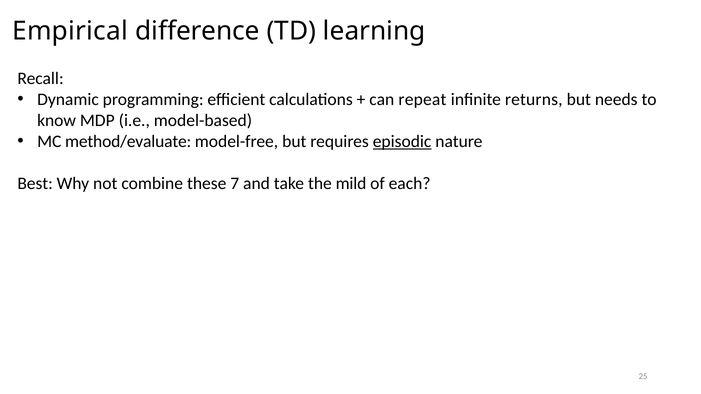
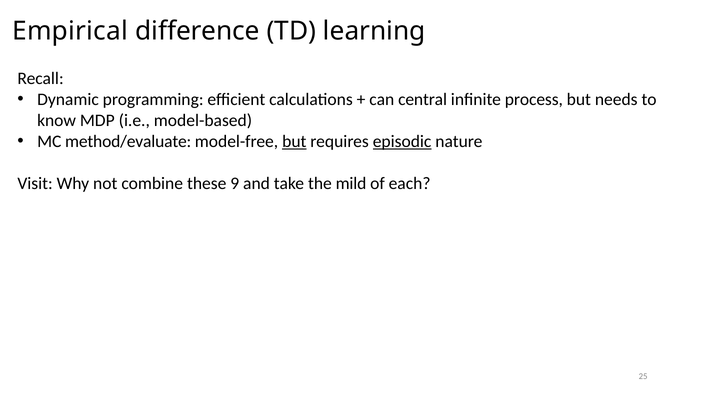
repeat: repeat -> central
returns: returns -> process
but at (294, 142) underline: none -> present
Best: Best -> Visit
7: 7 -> 9
